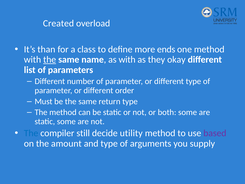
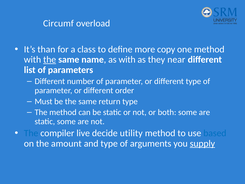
Created: Created -> Circumf
ends: ends -> copy
okay: okay -> near
still: still -> live
based colour: purple -> blue
supply underline: none -> present
